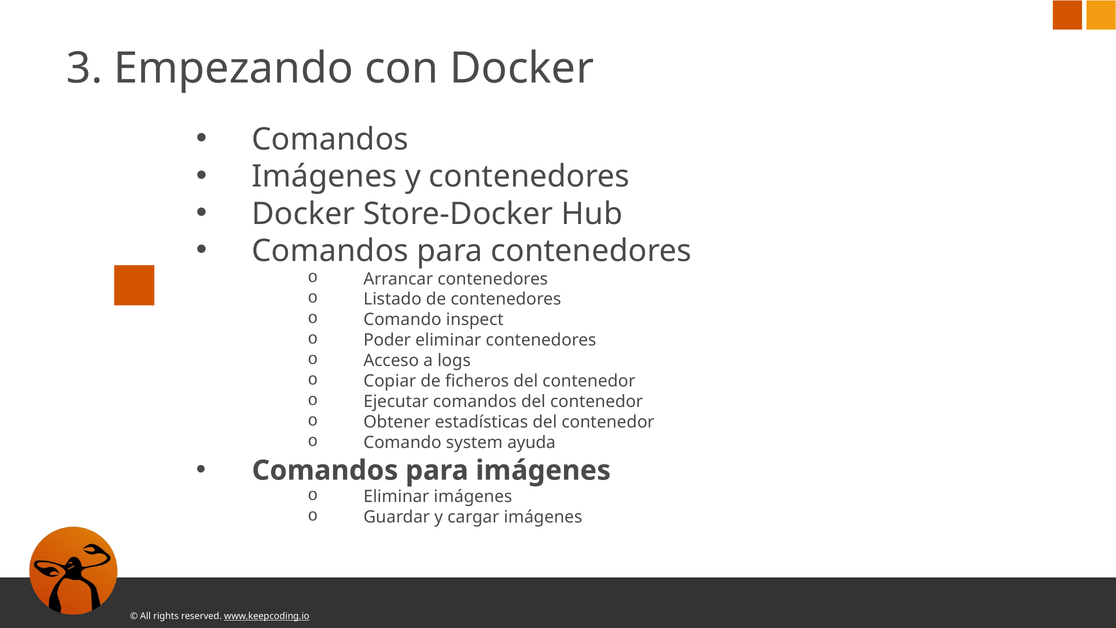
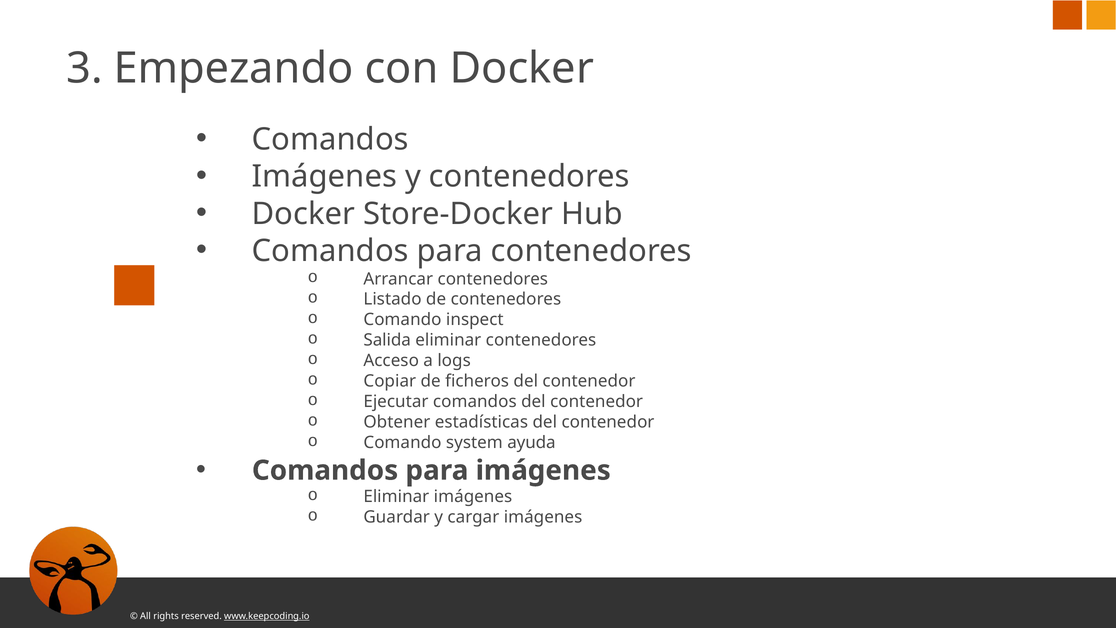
Poder: Poder -> Salida
